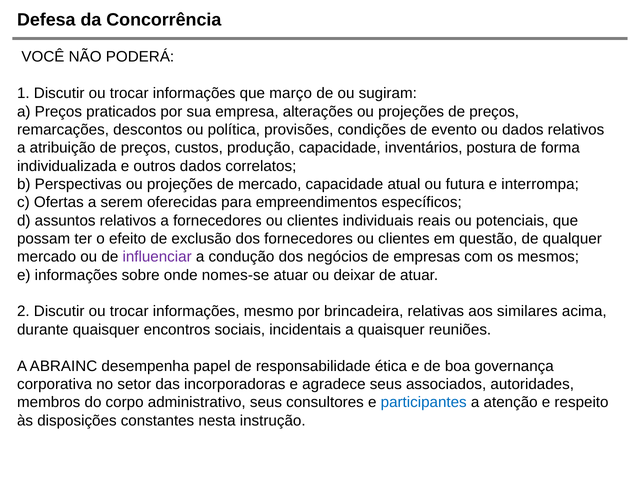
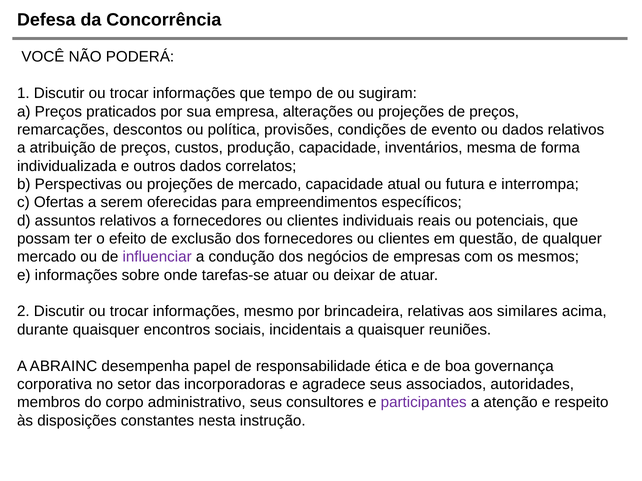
março: março -> tempo
postura: postura -> mesma
nomes-se: nomes-se -> tarefas-se
participantes colour: blue -> purple
